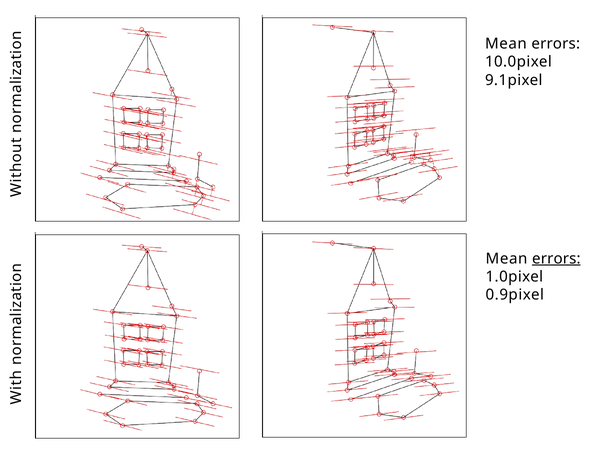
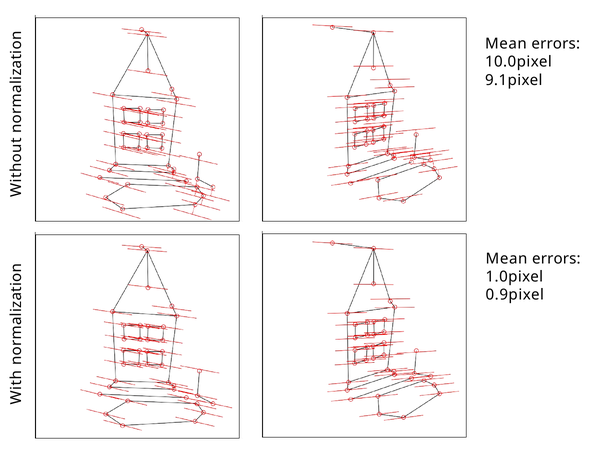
errors at (556, 258) underline: present -> none
